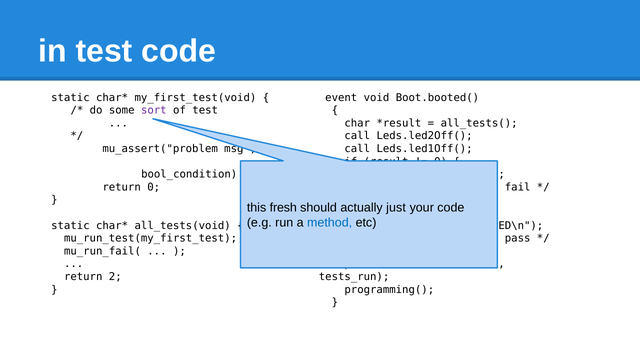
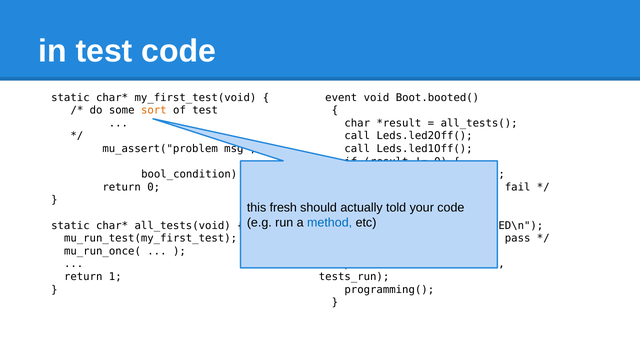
sort colour: purple -> orange
just: just -> told
mu_run_fail(: mu_run_fail( -> mu_run_once(
2: 2 -> 1
